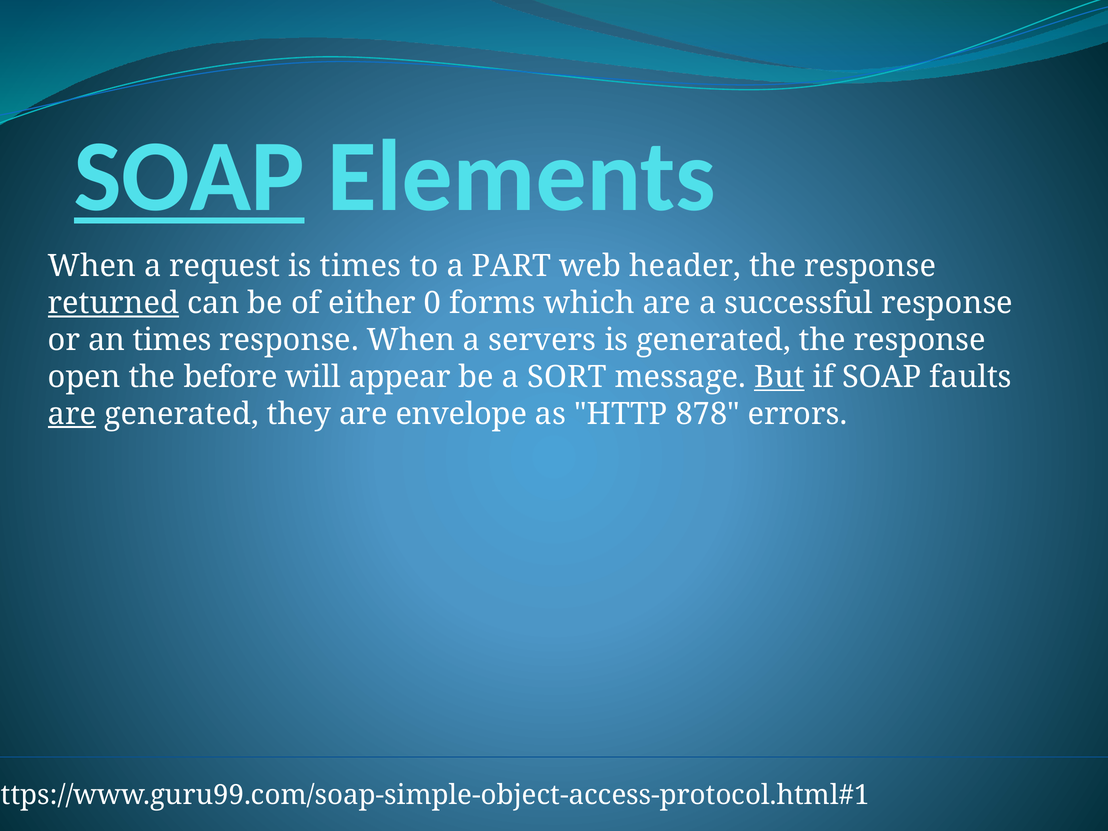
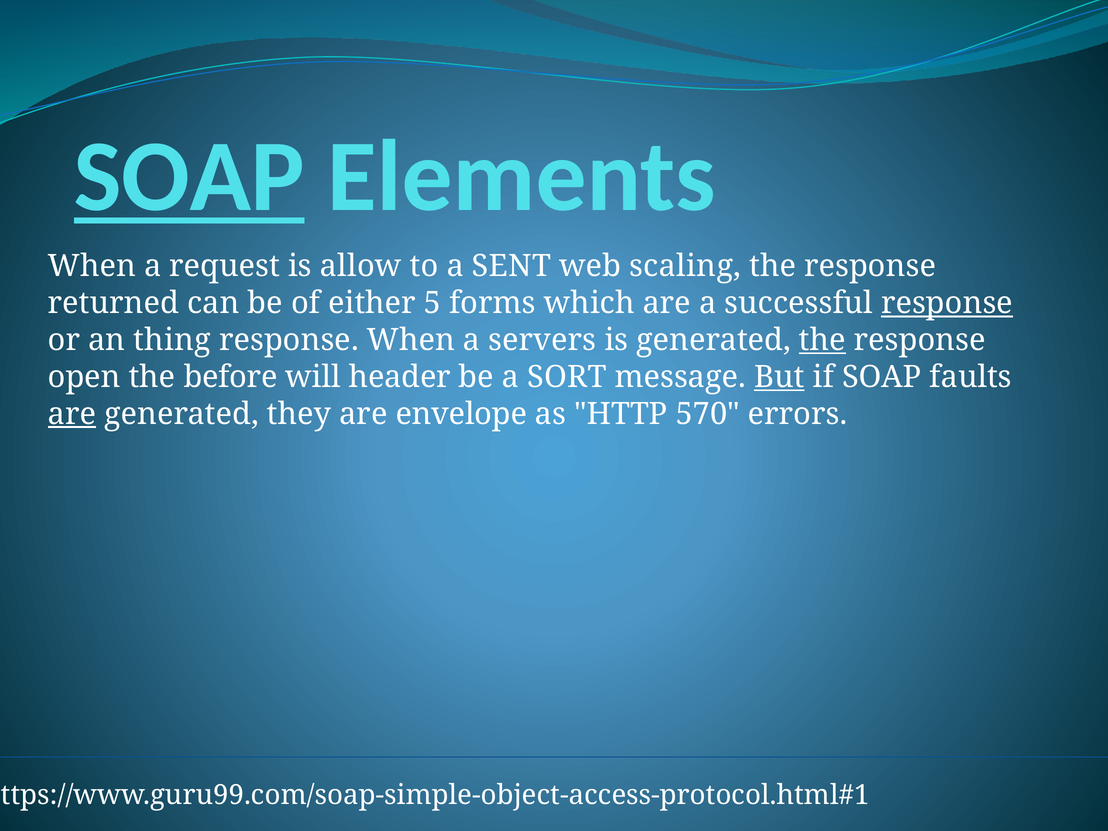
is times: times -> allow
PART: PART -> SENT
header: header -> scaling
returned underline: present -> none
0: 0 -> 5
response at (947, 303) underline: none -> present
an times: times -> thing
the at (822, 340) underline: none -> present
appear: appear -> header
878: 878 -> 570
